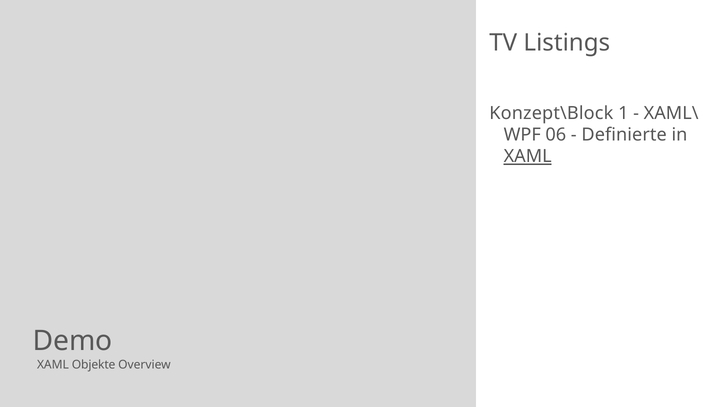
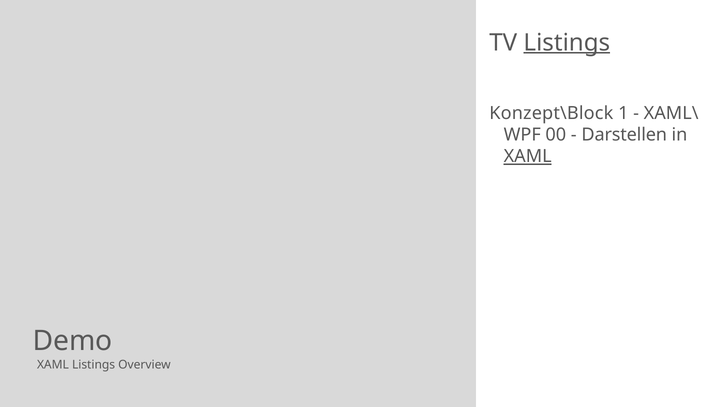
Listings at (567, 43) underline: none -> present
06: 06 -> 00
Definierte: Definierte -> Darstellen
XAML Objekte: Objekte -> Listings
